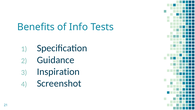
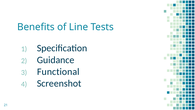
Info: Info -> Line
Inspiration: Inspiration -> Functional
